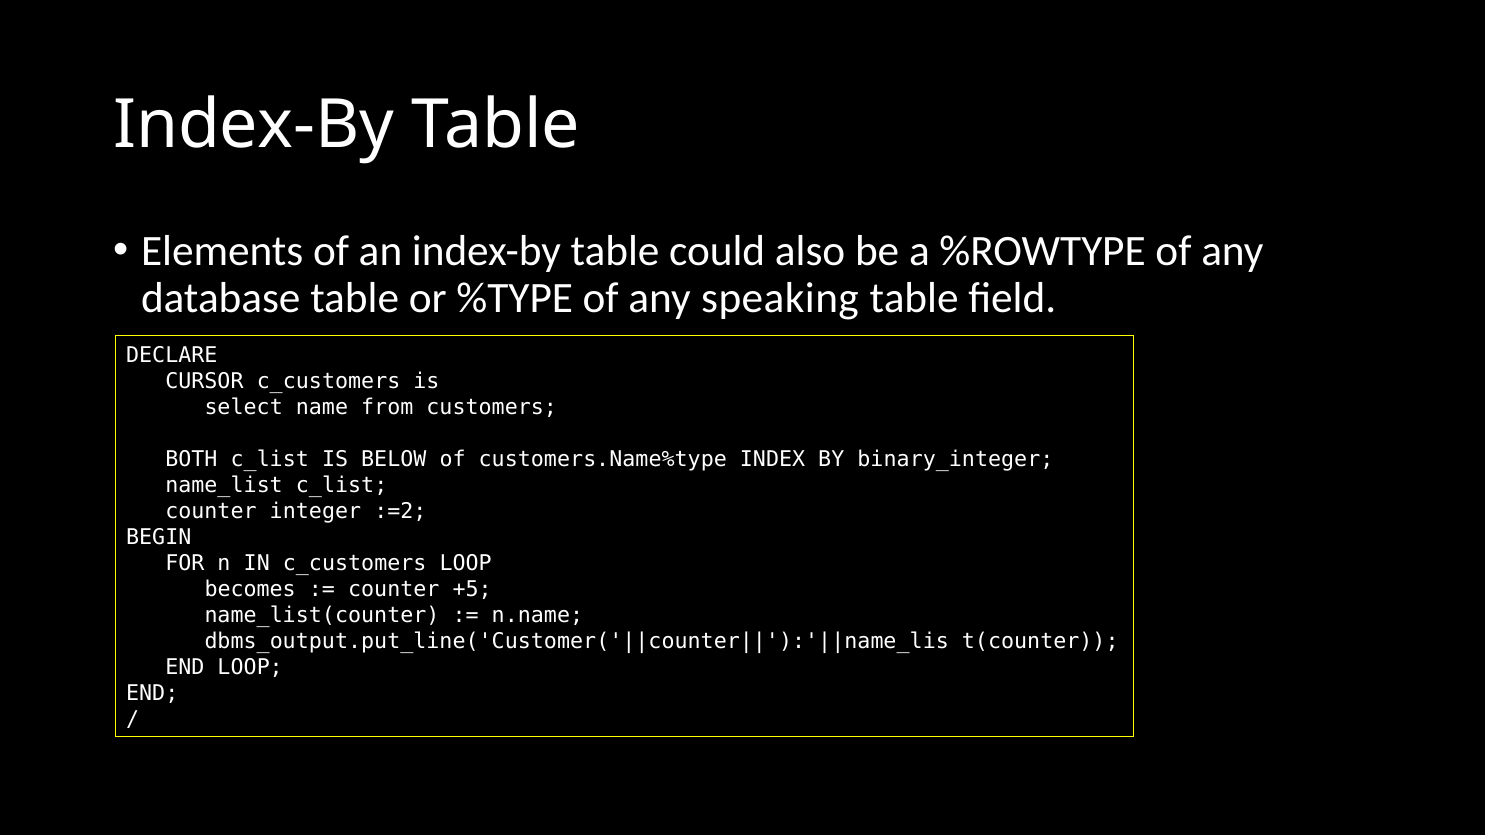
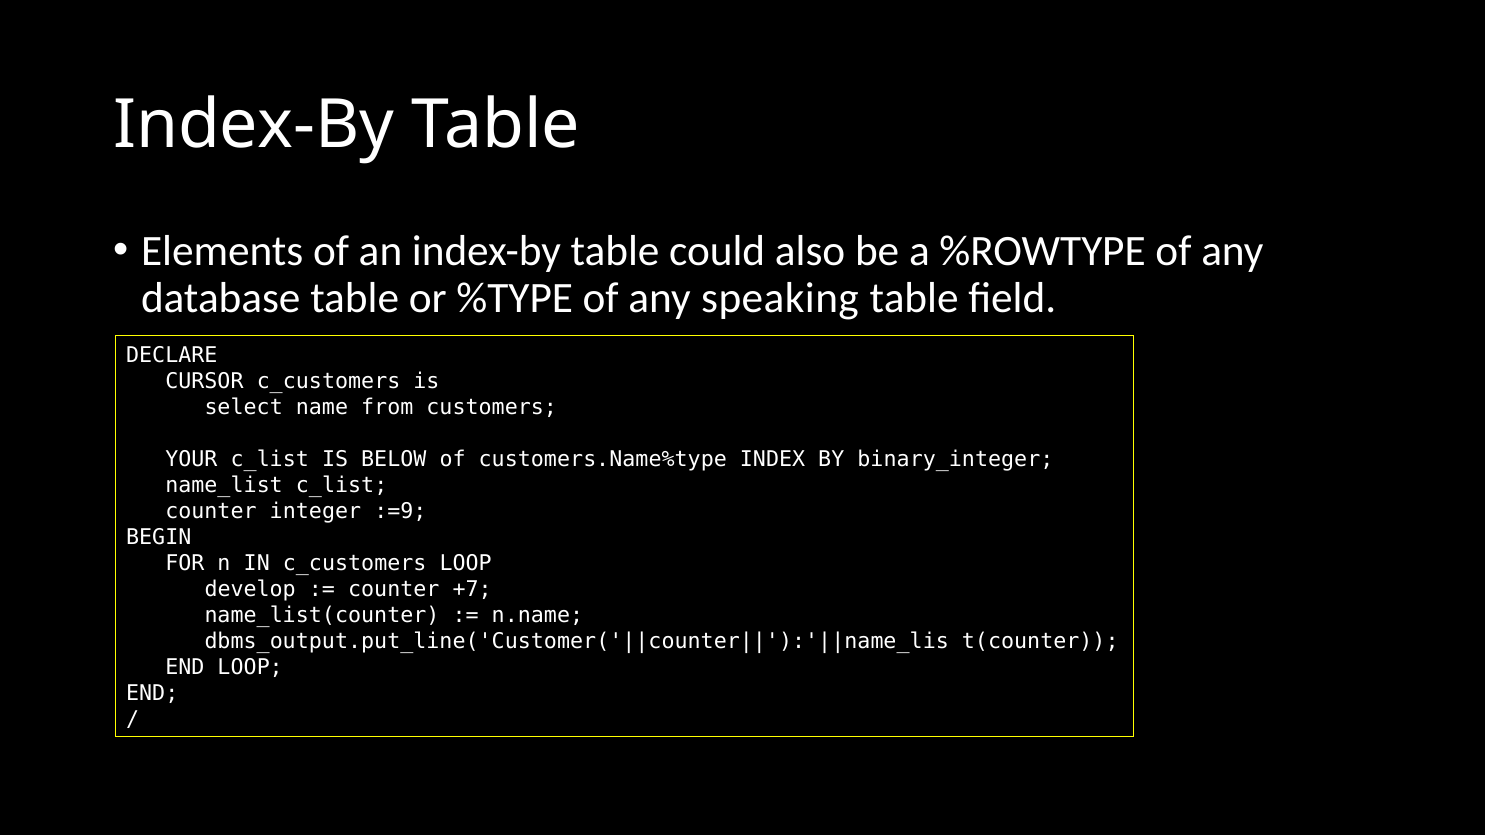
BOTH: BOTH -> YOUR
:=2: :=2 -> :=9
becomes: becomes -> develop
+5: +5 -> +7
